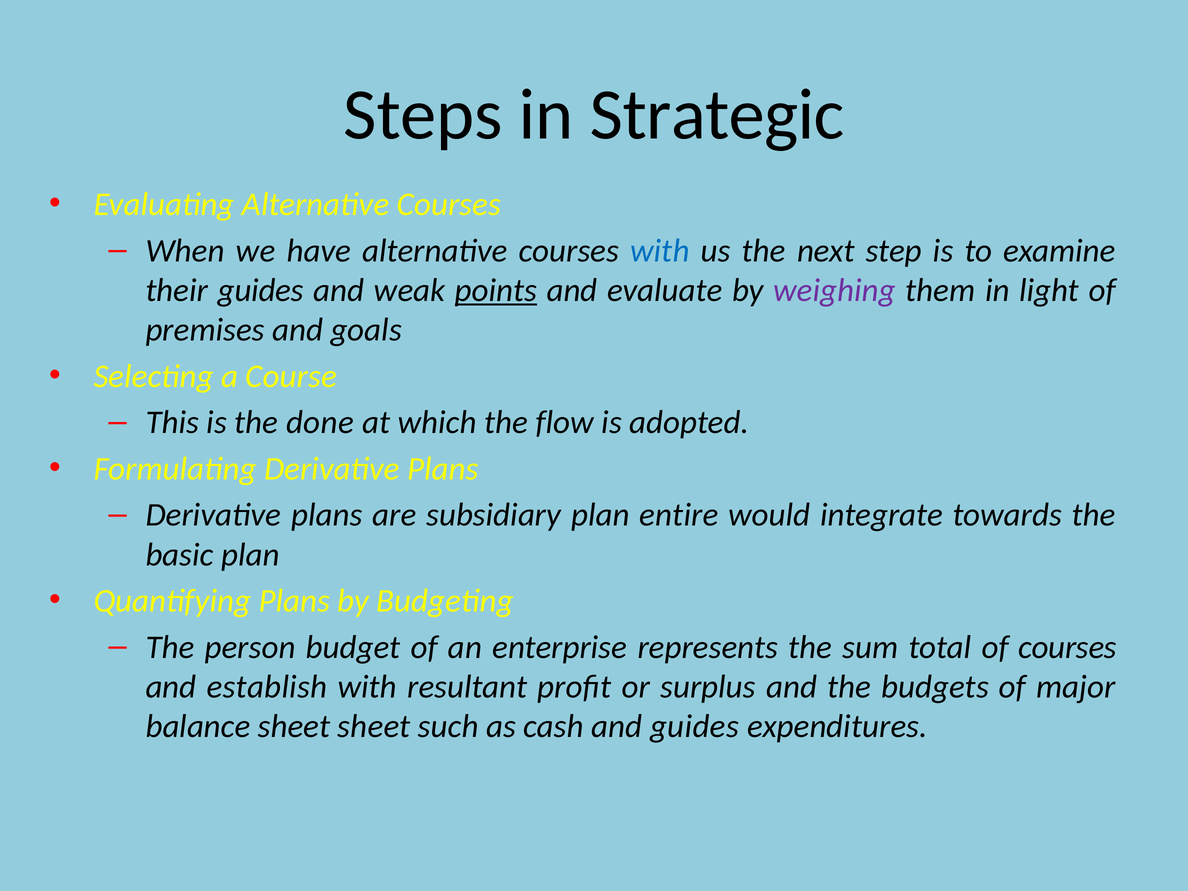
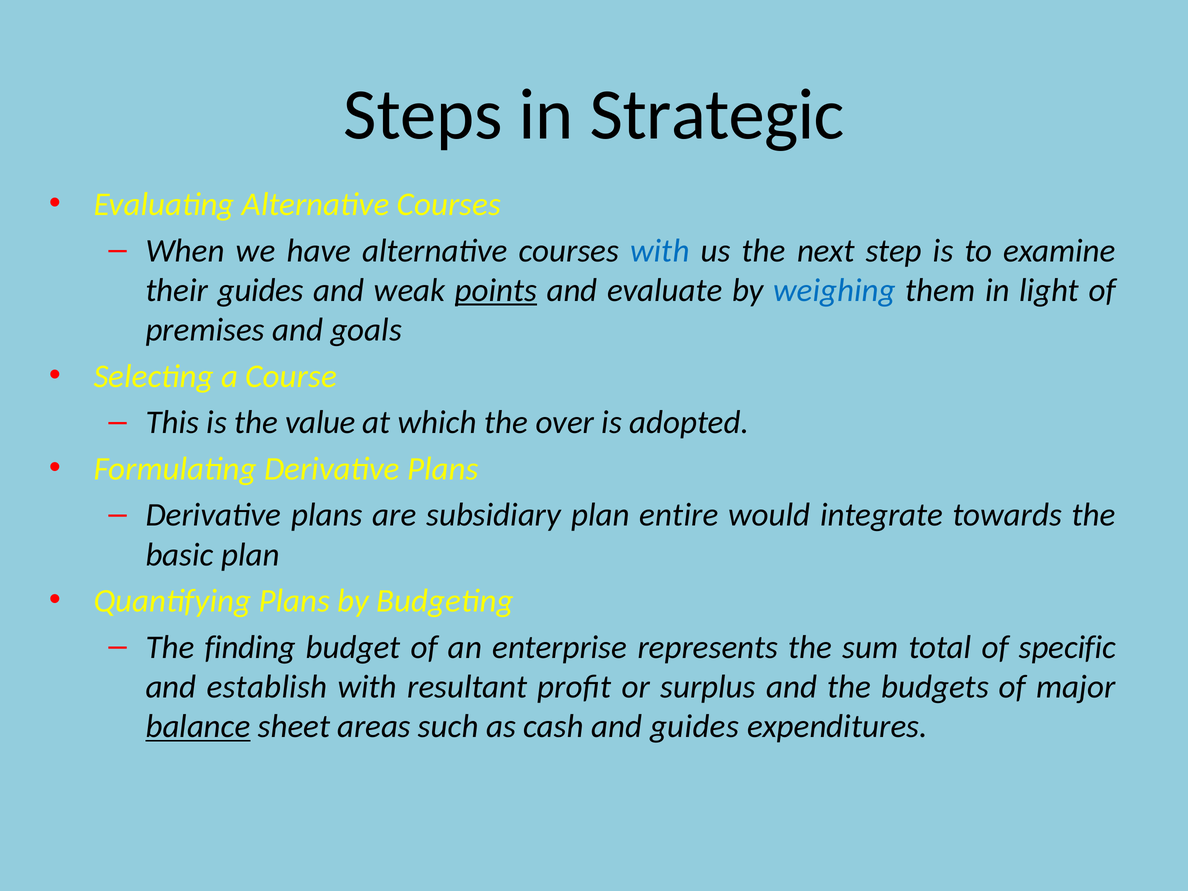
weighing colour: purple -> blue
done: done -> value
flow: flow -> over
person: person -> finding
of courses: courses -> specific
balance underline: none -> present
sheet sheet: sheet -> areas
